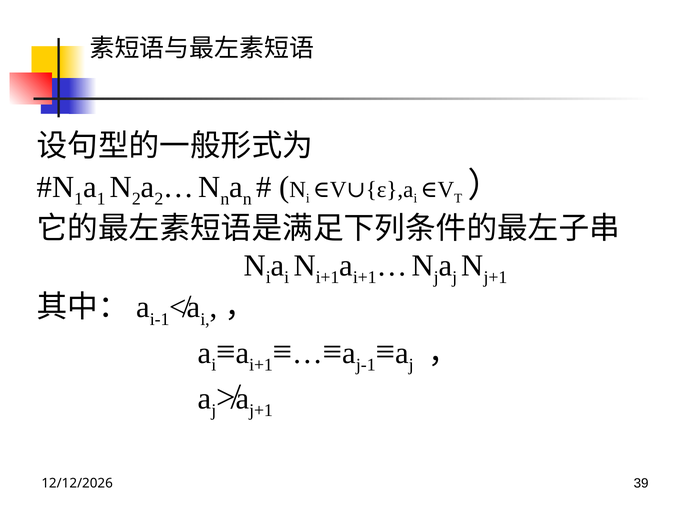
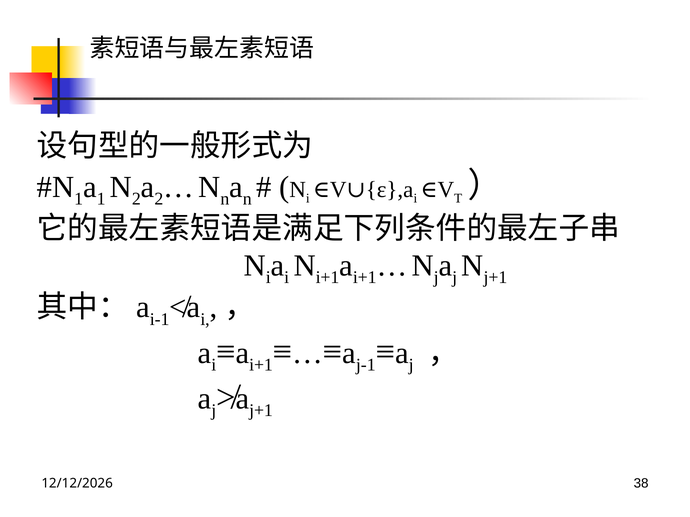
39: 39 -> 38
